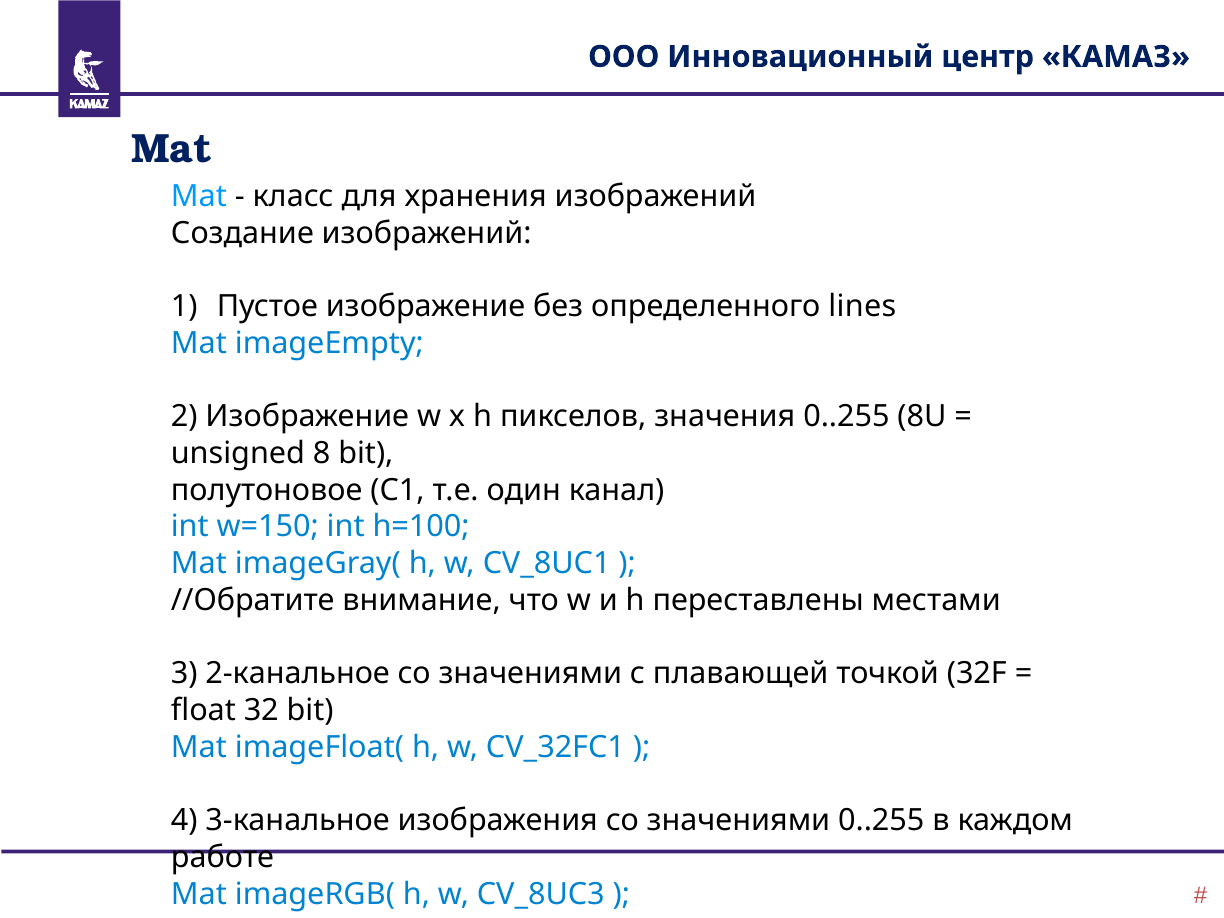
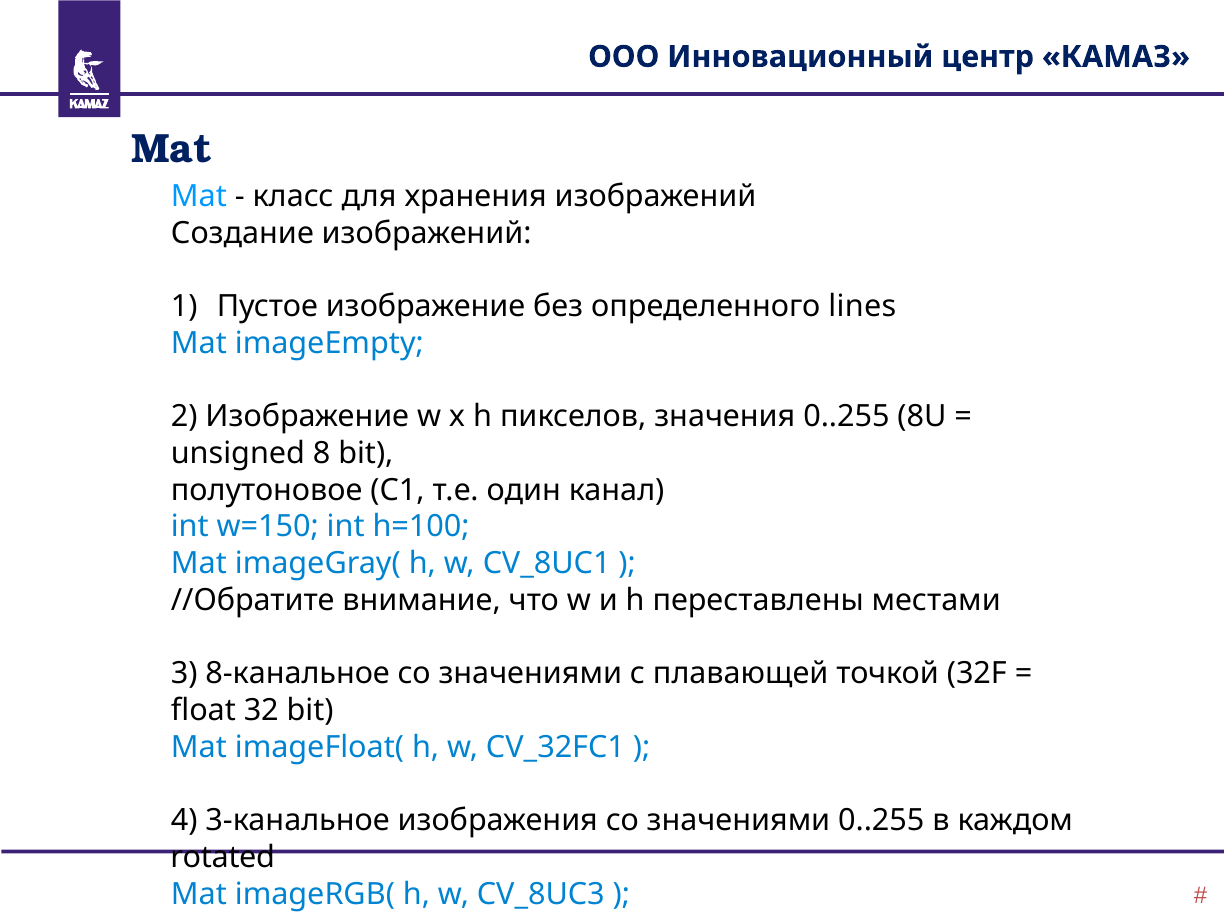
2-канальное: 2-канальное -> 8-канальное
работе: работе -> rotated
